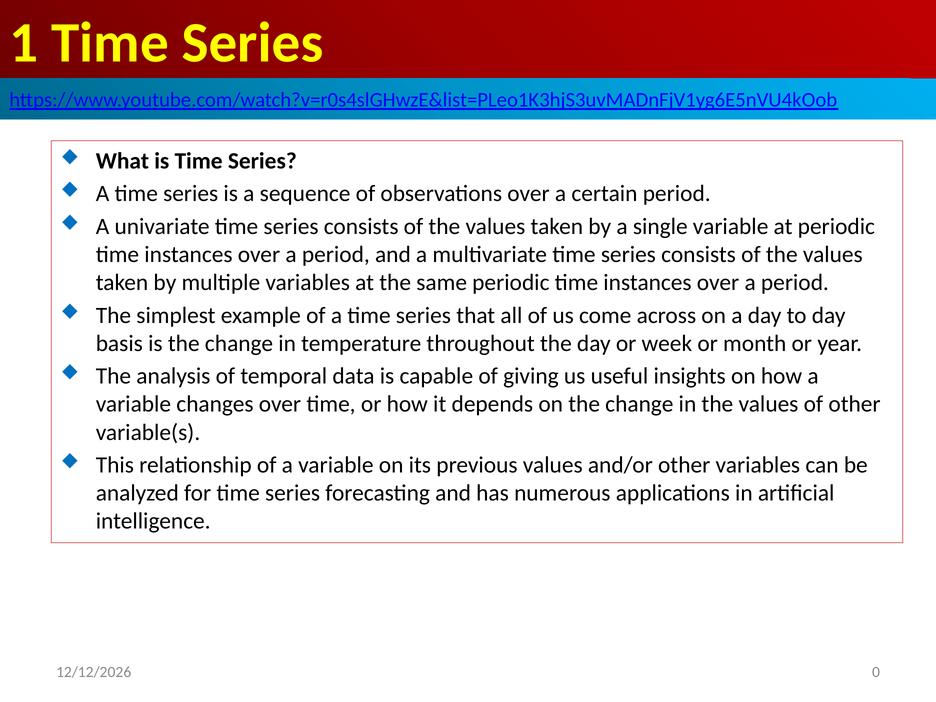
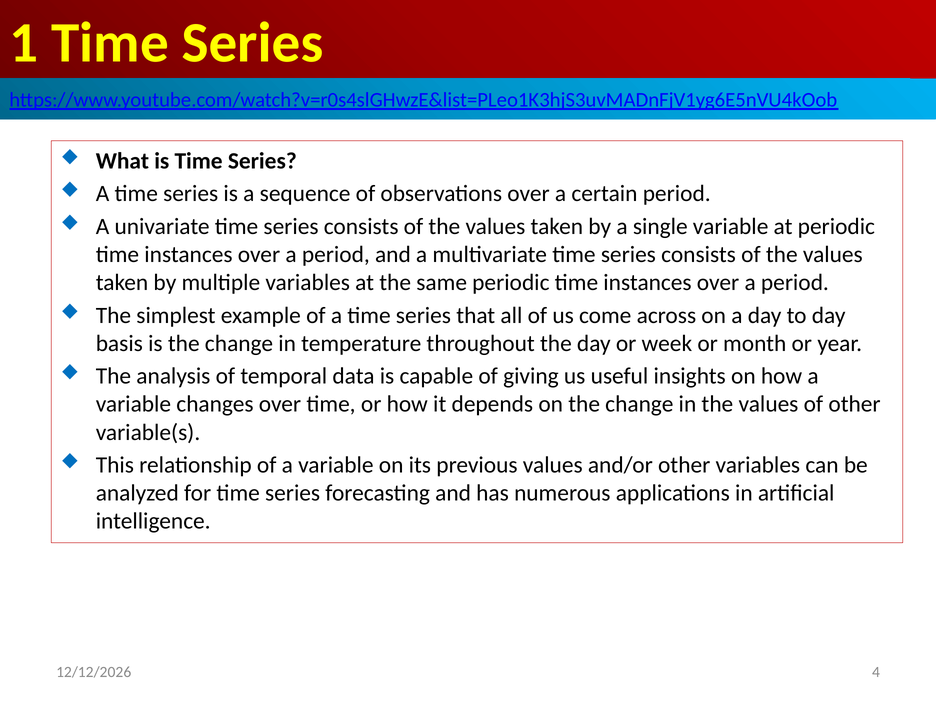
0: 0 -> 4
